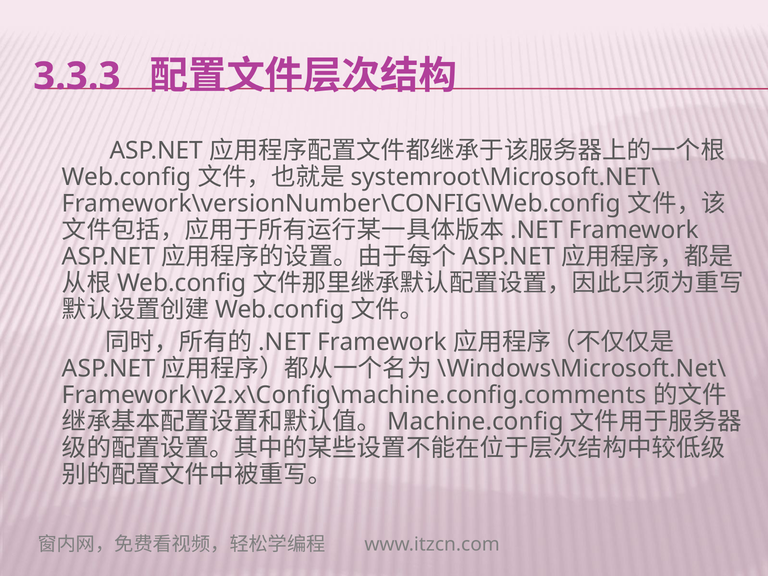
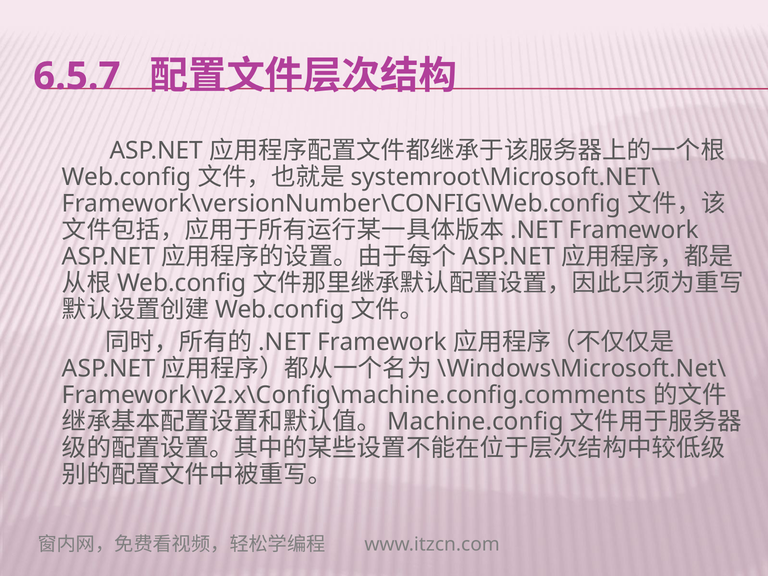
3.3.3: 3.3.3 -> 6.5.7
